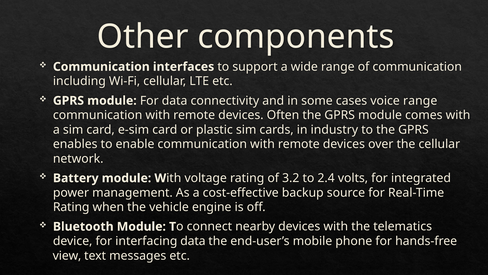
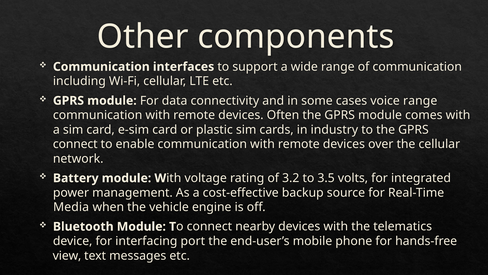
enables at (75, 144): enables -> connect
2.4: 2.4 -> 3.5
Rating at (71, 207): Rating -> Media
interfacing data: data -> port
